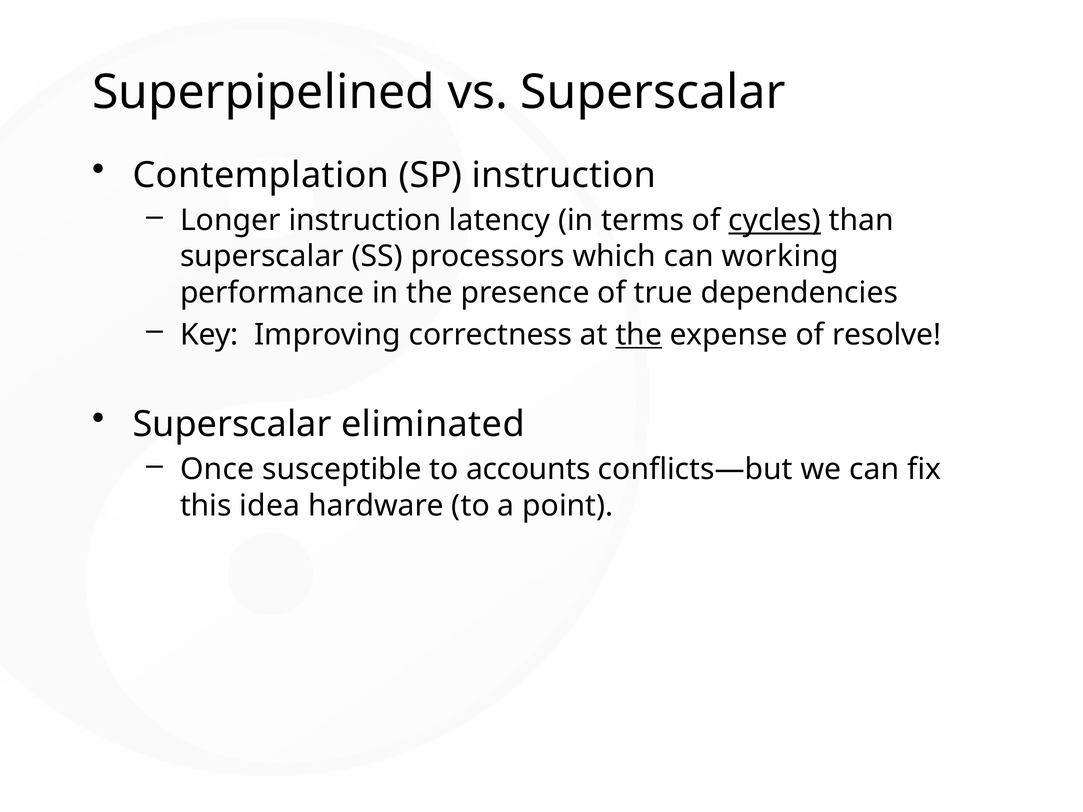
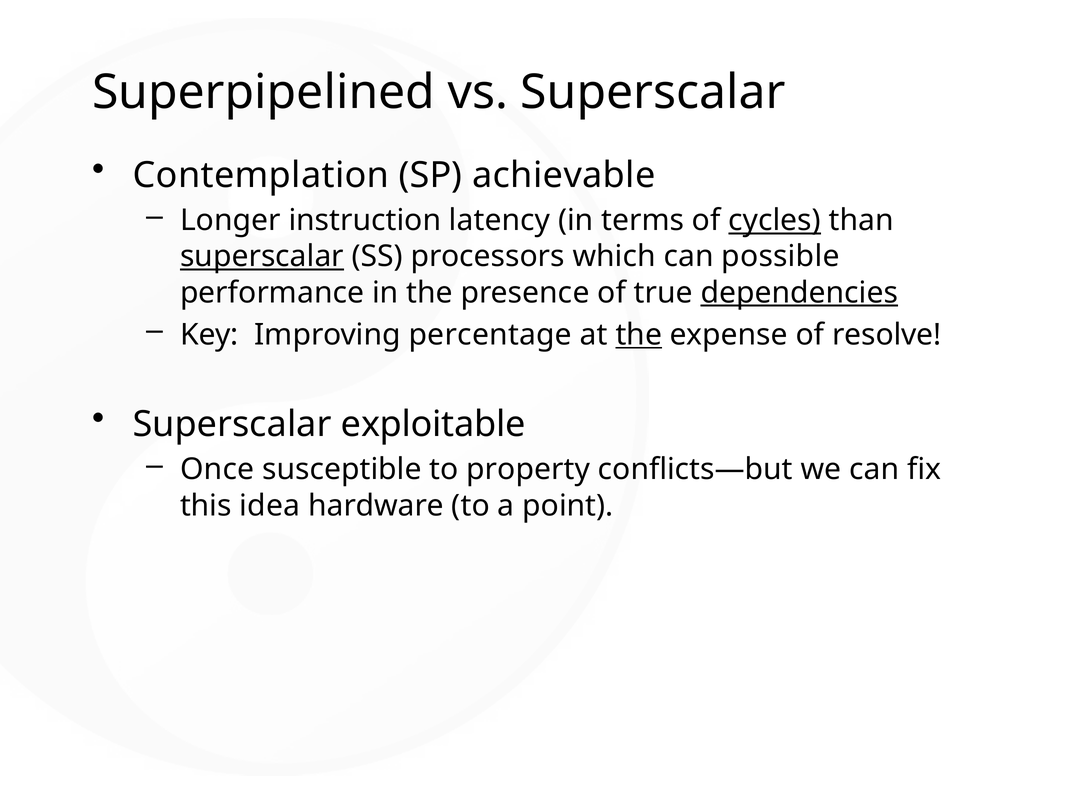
SP instruction: instruction -> achievable
superscalar at (262, 257) underline: none -> present
working: working -> possible
dependencies underline: none -> present
correctness: correctness -> percentage
eliminated: eliminated -> exploitable
accounts: accounts -> property
